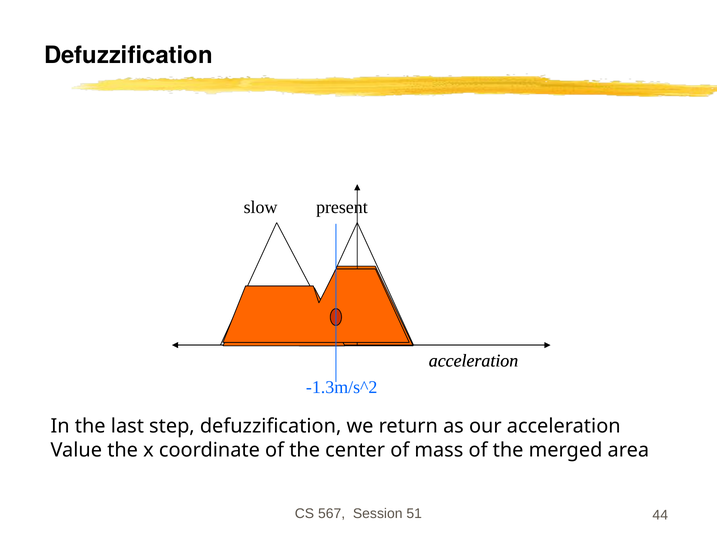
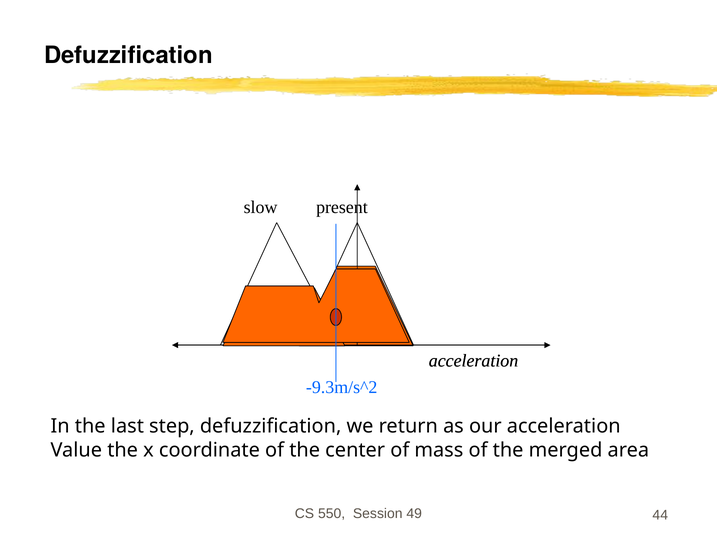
-1.3m/s^2: -1.3m/s^2 -> -9.3m/s^2
567: 567 -> 550
51: 51 -> 49
